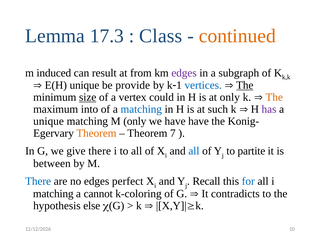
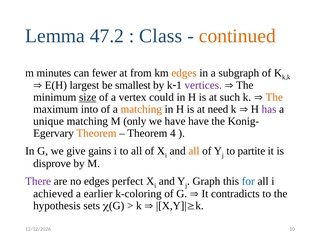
17.3: 17.3 -> 47.2
induced: induced -> minutes
result: result -> fewer
edges at (184, 73) colour: purple -> orange
E(H unique: unique -> largest
provide: provide -> smallest
vertices colour: blue -> purple
The at (245, 85) underline: present -> none
at only: only -> such
matching at (141, 109) colour: blue -> orange
such: such -> need
7: 7 -> 4
give there: there -> gains
all at (194, 151) colour: blue -> orange
between: between -> disprove
There at (38, 181) colour: blue -> purple
Recall: Recall -> Graph
matching at (53, 194): matching -> achieved
cannot: cannot -> earlier
else: else -> sets
